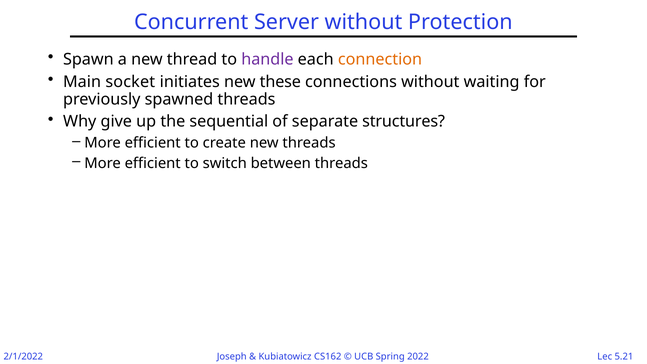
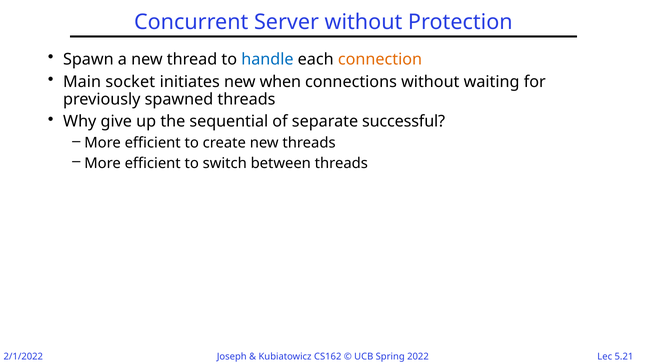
handle colour: purple -> blue
these: these -> when
structures: structures -> successful
